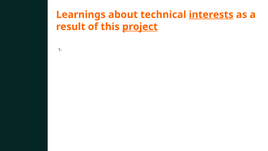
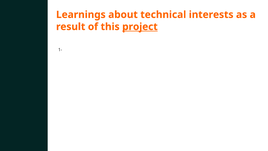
interests underline: present -> none
